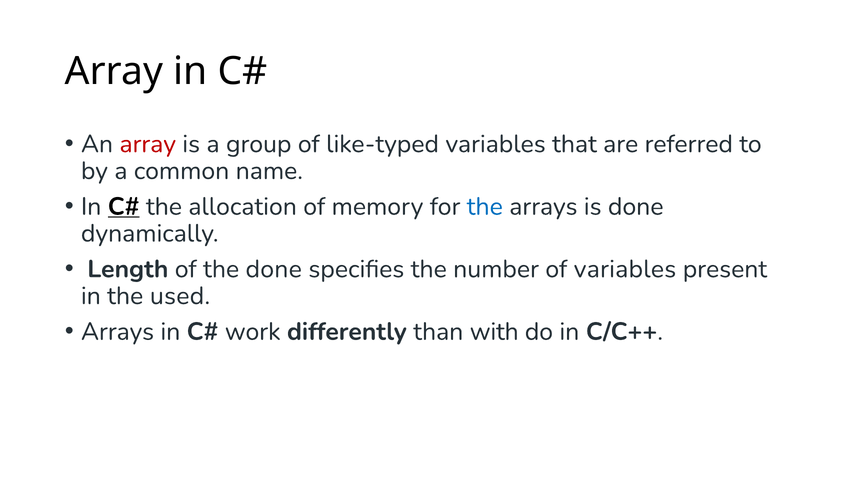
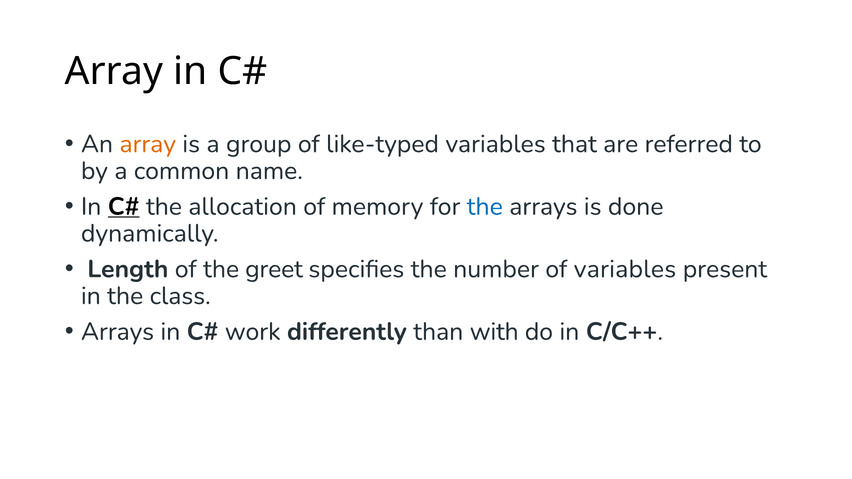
array at (148, 144) colour: red -> orange
the done: done -> greet
used: used -> class
